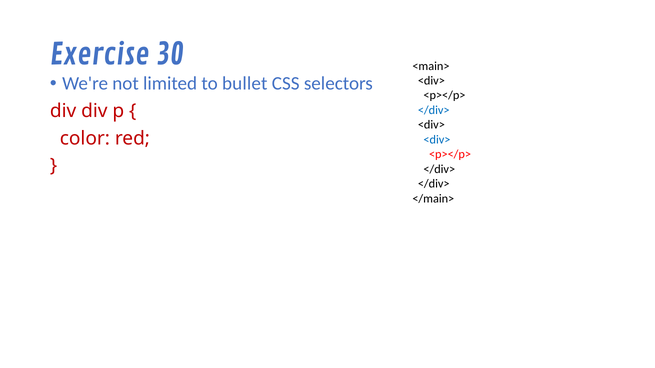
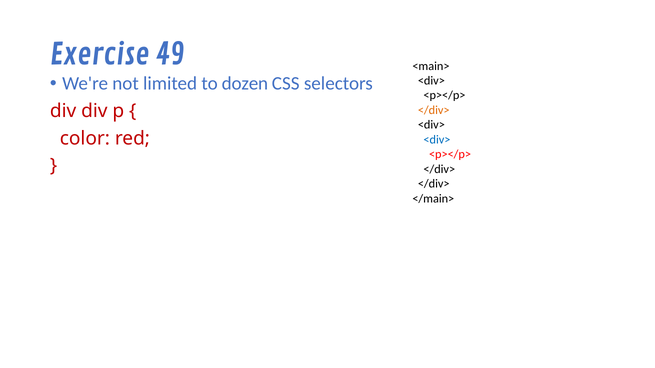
30: 30 -> 49
bullet: bullet -> dozen
</div> at (434, 110) colour: blue -> orange
